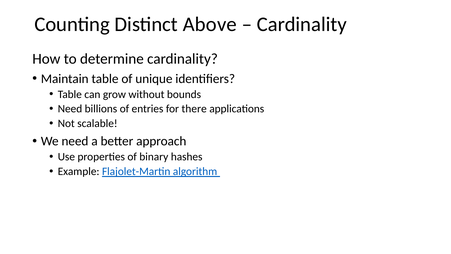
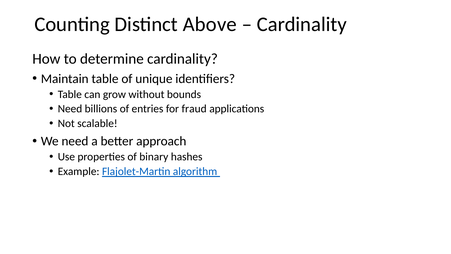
there: there -> fraud
